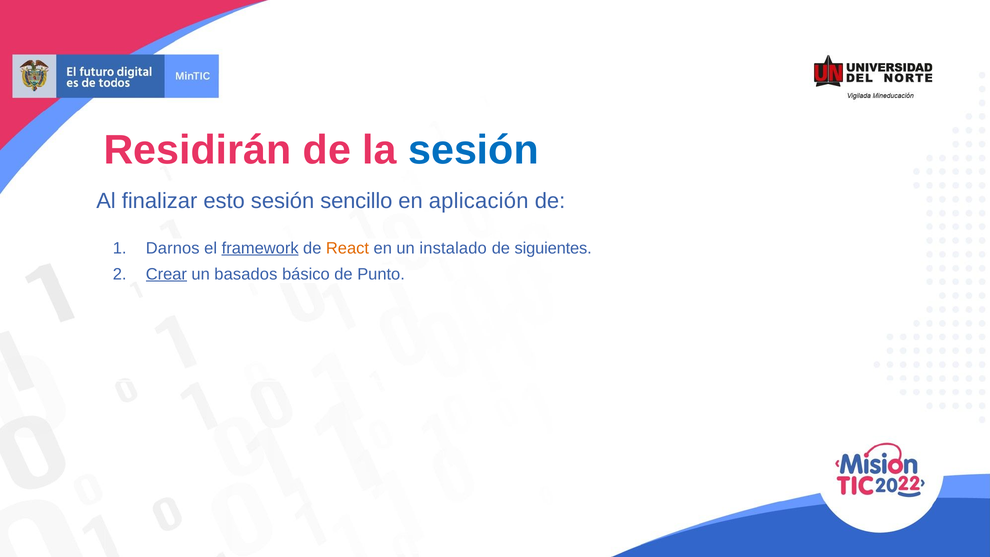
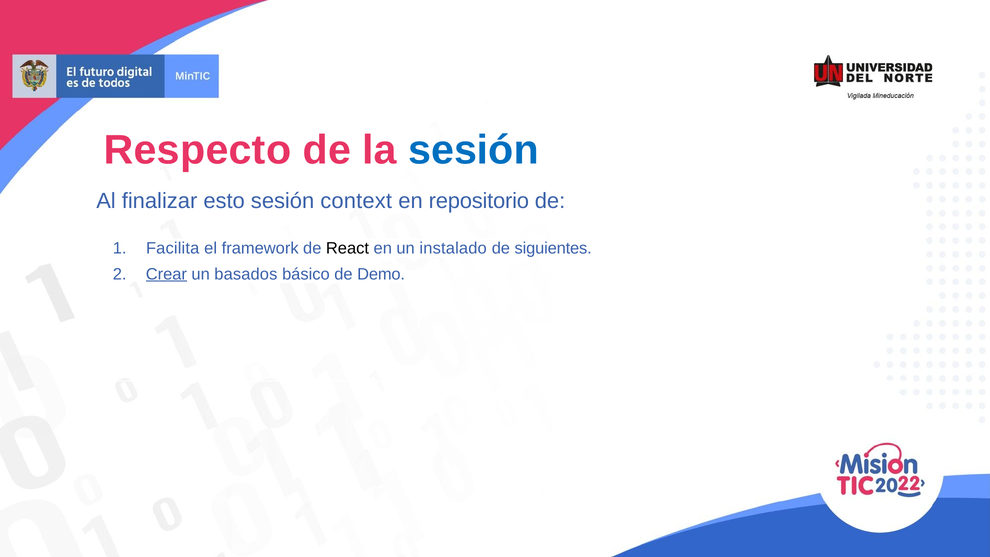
Residirán: Residirán -> Respecto
sencillo: sencillo -> context
aplicación: aplicación -> repositorio
Darnos: Darnos -> Facilita
framework underline: present -> none
React colour: orange -> black
Punto: Punto -> Demo
